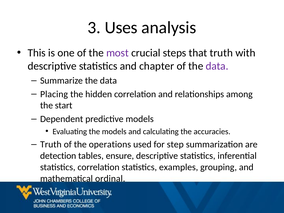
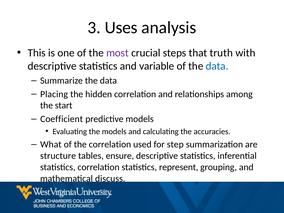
chapter: chapter -> variable
data at (217, 66) colour: purple -> blue
Dependent: Dependent -> Coefficient
Truth at (51, 144): Truth -> What
the operations: operations -> correlation
detection: detection -> structure
examples: examples -> represent
ordinal: ordinal -> discuss
